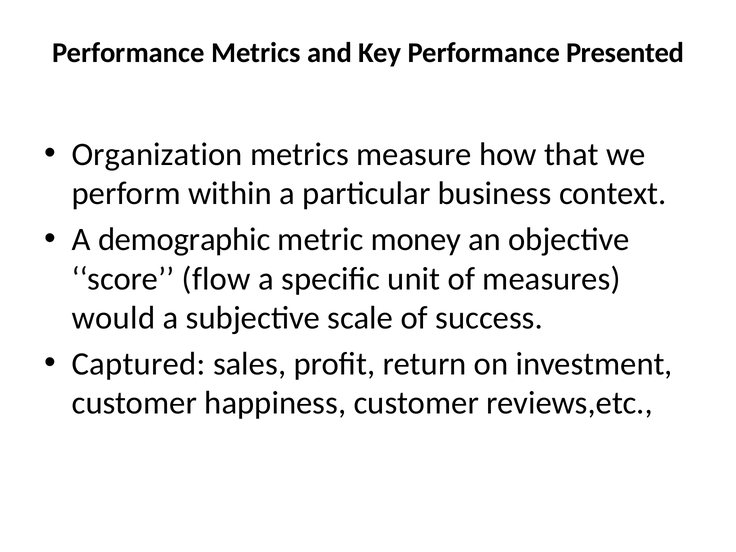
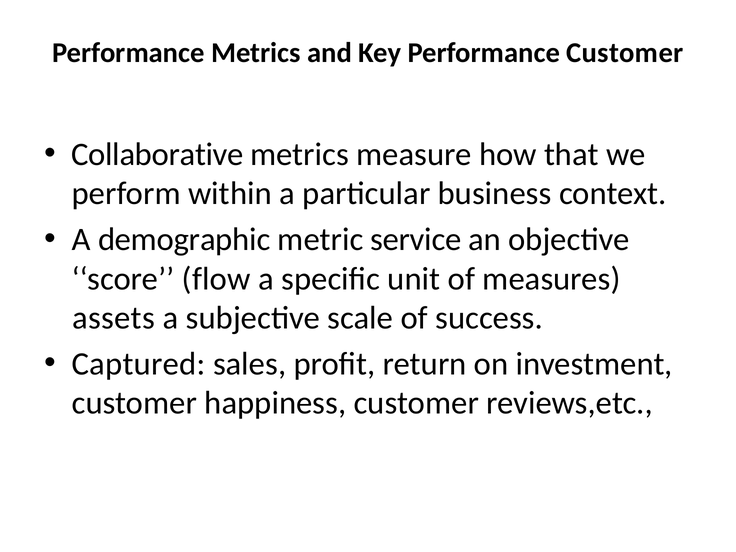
Performance Presented: Presented -> Customer
Organization: Organization -> Collaborative
money: money -> service
would: would -> assets
